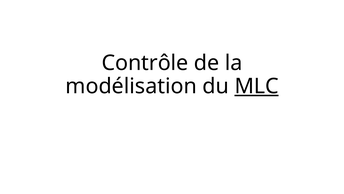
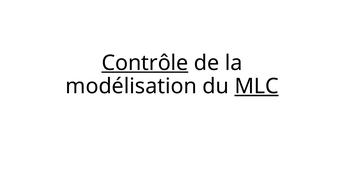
Contrôle underline: none -> present
